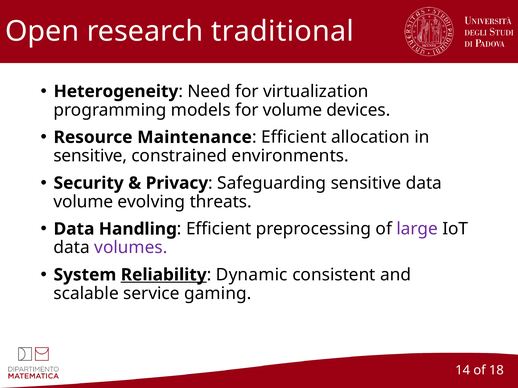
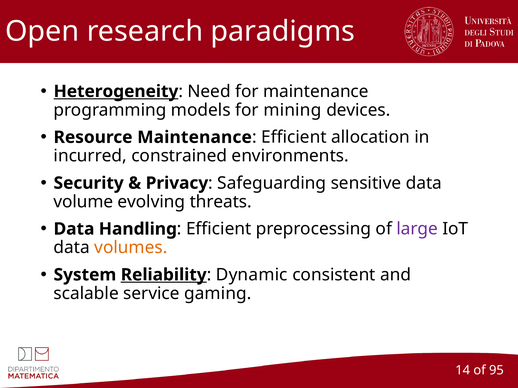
traditional: traditional -> paradigms
Heterogeneity underline: none -> present
for virtualization: virtualization -> maintenance
for volume: volume -> mining
sensitive at (90, 156): sensitive -> incurred
volumes colour: purple -> orange
18: 18 -> 95
